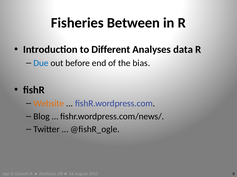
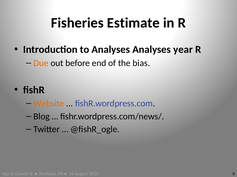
Between: Between -> Estimate
to Different: Different -> Analyses
data: data -> year
Due colour: blue -> orange
